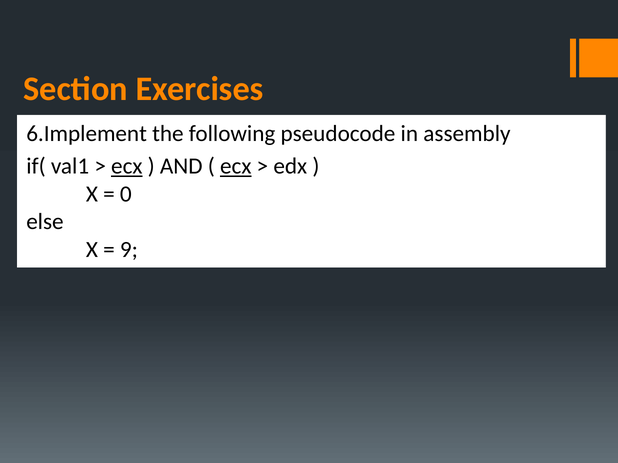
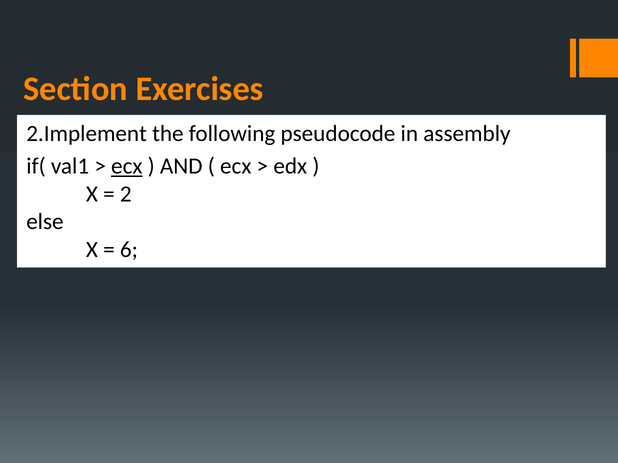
6.Implement: 6.Implement -> 2.Implement
ecx at (236, 166) underline: present -> none
0: 0 -> 2
9: 9 -> 6
